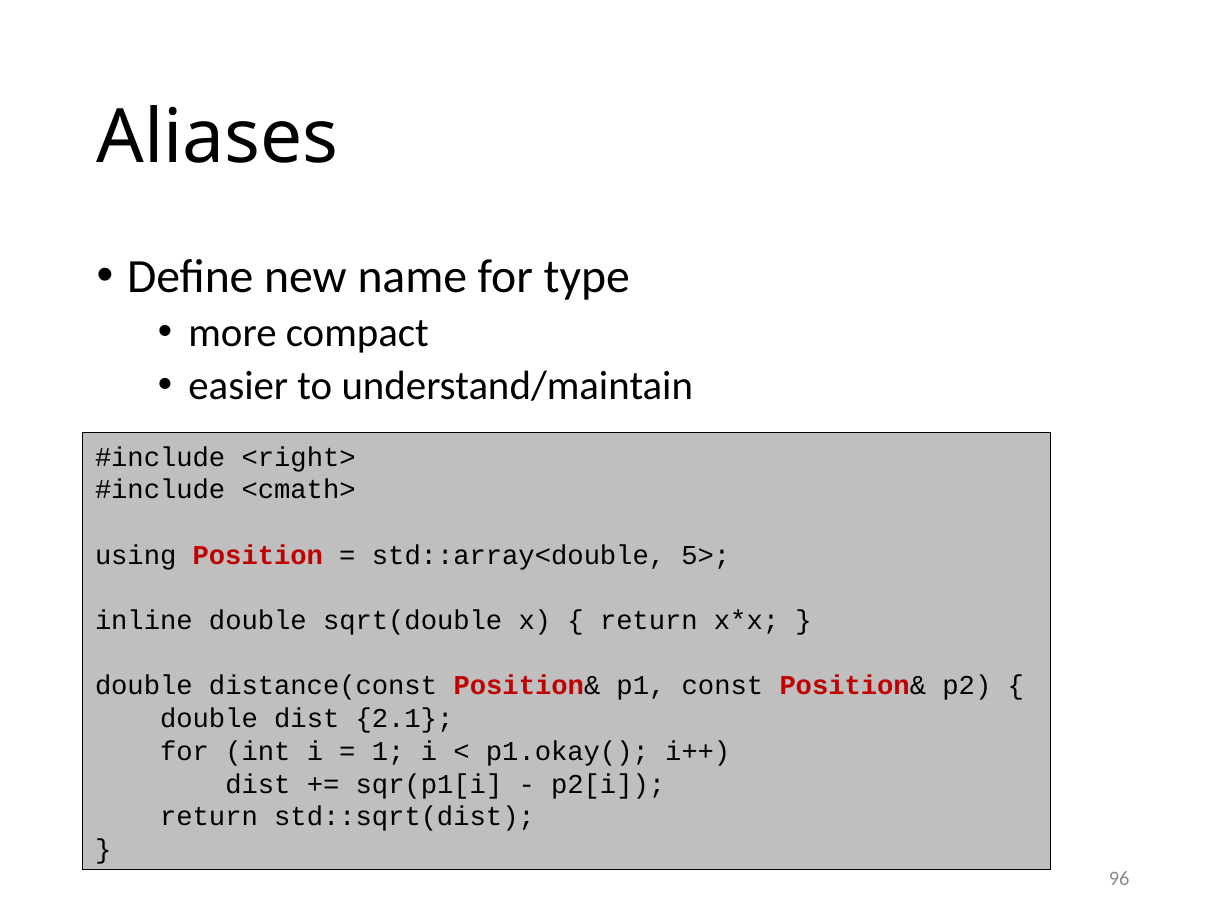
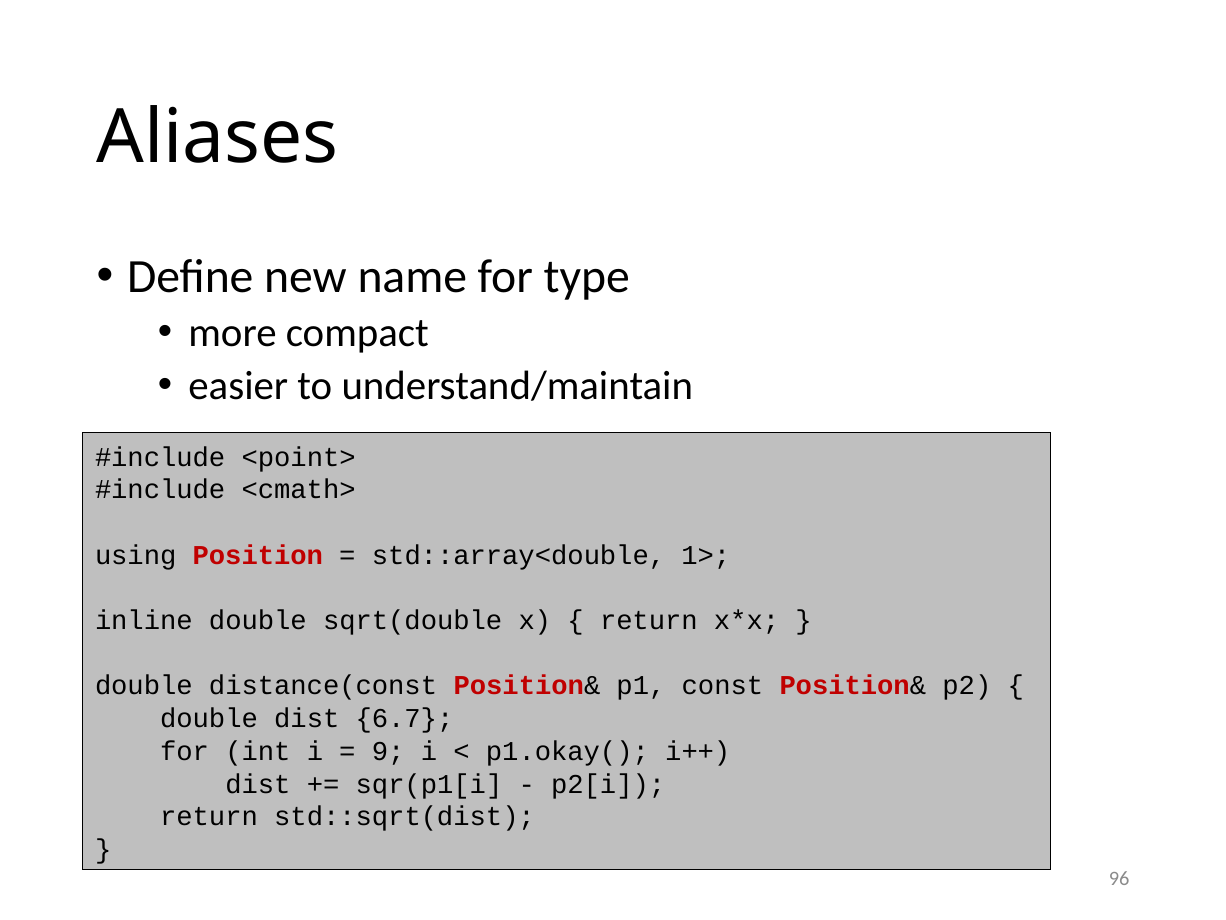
<right>: <right> -> <point>
5>: 5> -> 1>
2.1: 2.1 -> 6.7
1: 1 -> 9
